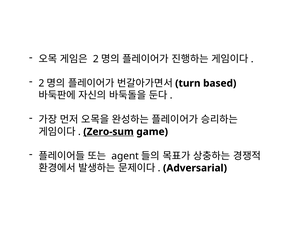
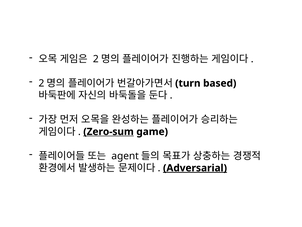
Adversarial underline: none -> present
